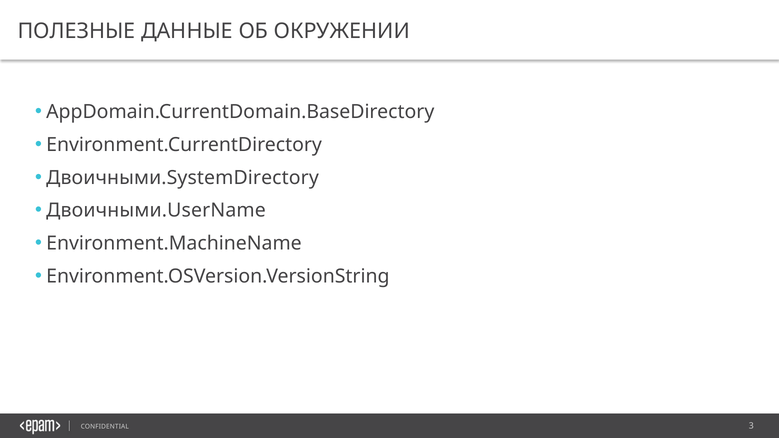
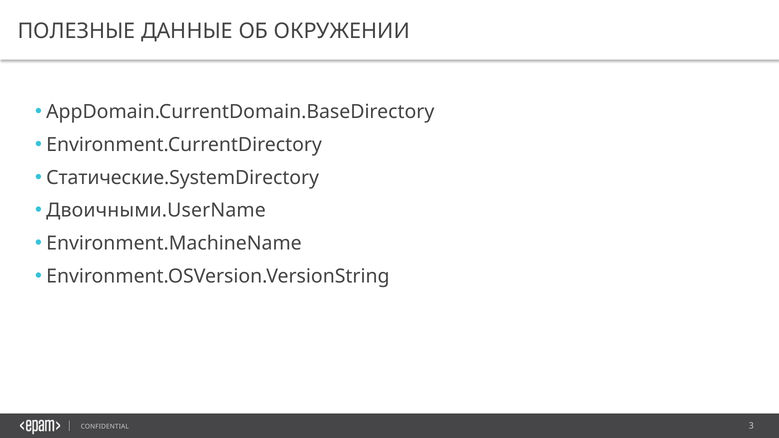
Двоичными.SystemDirectory: Двоичными.SystemDirectory -> Статические.SystemDirectory
